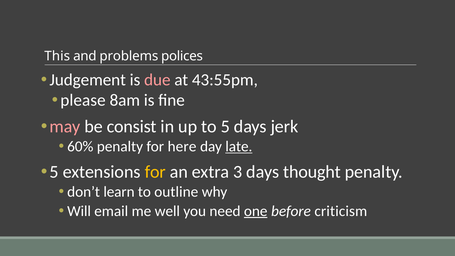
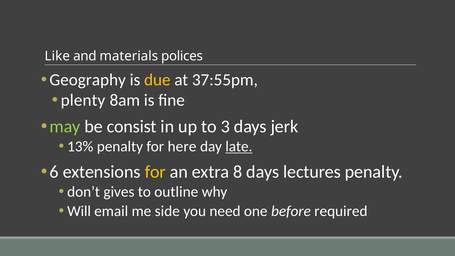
This: This -> Like
problems: problems -> materials
Judgement: Judgement -> Geography
due colour: pink -> yellow
43:55pm: 43:55pm -> 37:55pm
please: please -> plenty
may colour: pink -> light green
to 5: 5 -> 3
60%: 60% -> 13%
5 at (54, 172): 5 -> 6
3: 3 -> 8
thought: thought -> lectures
learn: learn -> gives
well: well -> side
one underline: present -> none
criticism: criticism -> required
